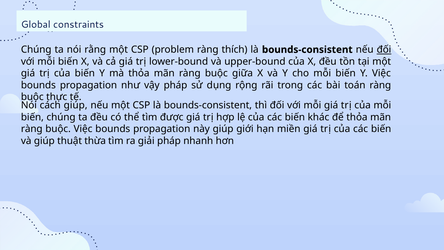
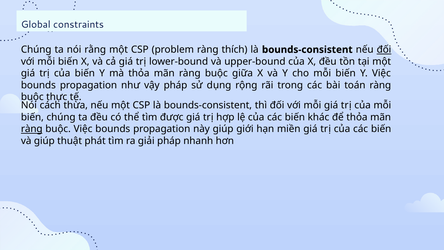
cách giúp: giúp -> thừa
ràng at (32, 129) underline: none -> present
thừa: thừa -> phát
